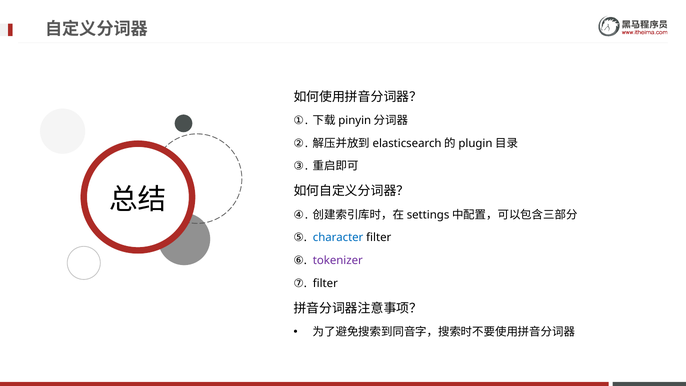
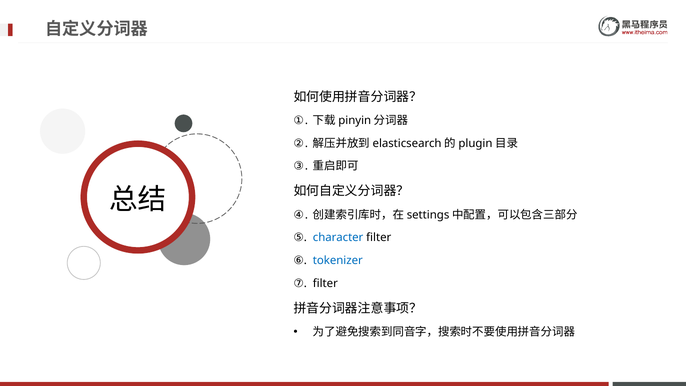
tokenizer colour: purple -> blue
